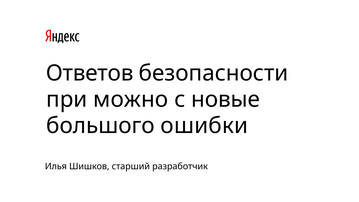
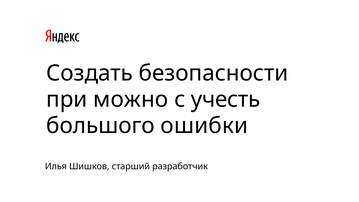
Ответов: Ответов -> Создать
новые: новые -> учесть
